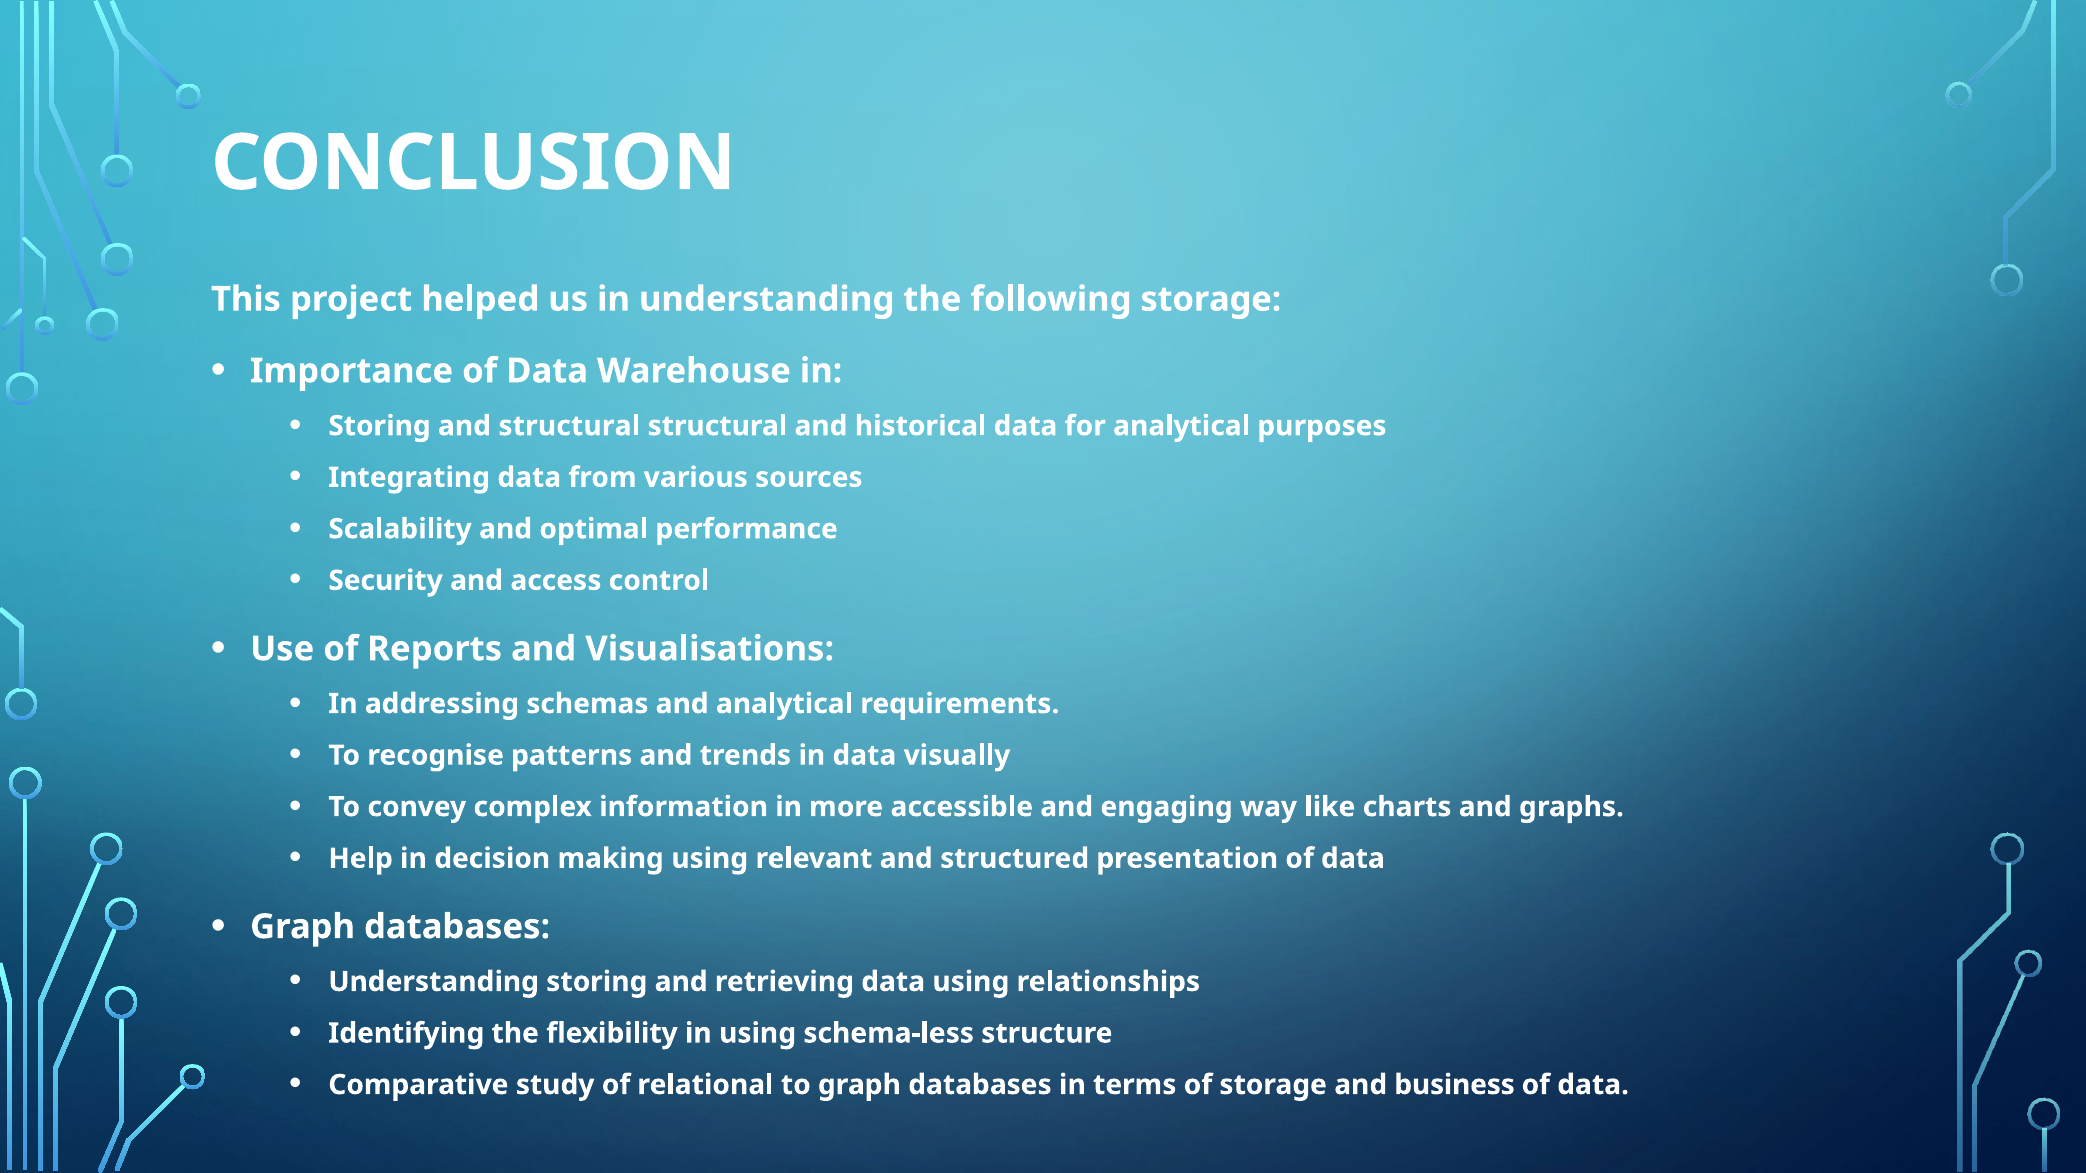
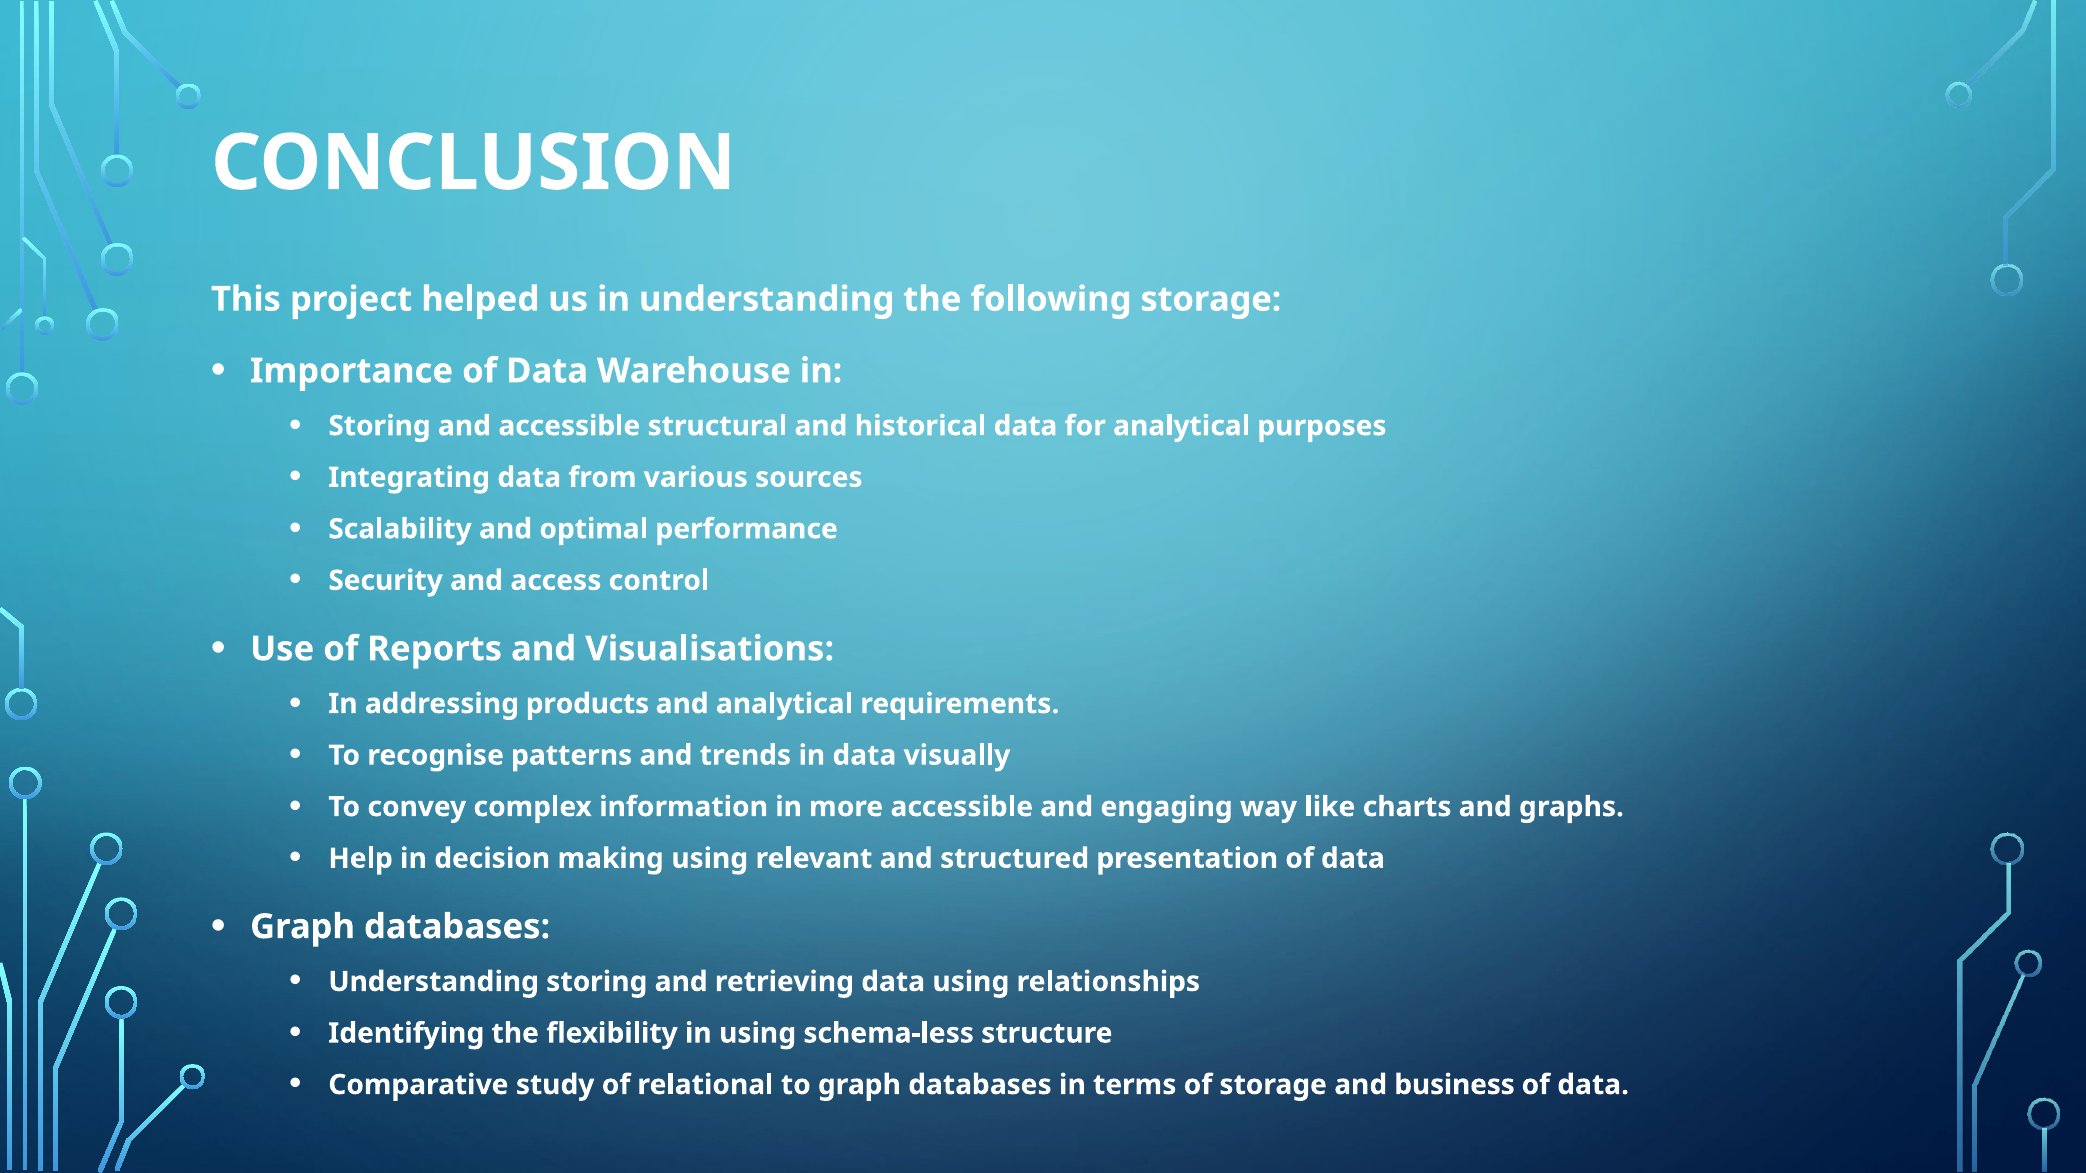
and structural: structural -> accessible
schemas: schemas -> products
